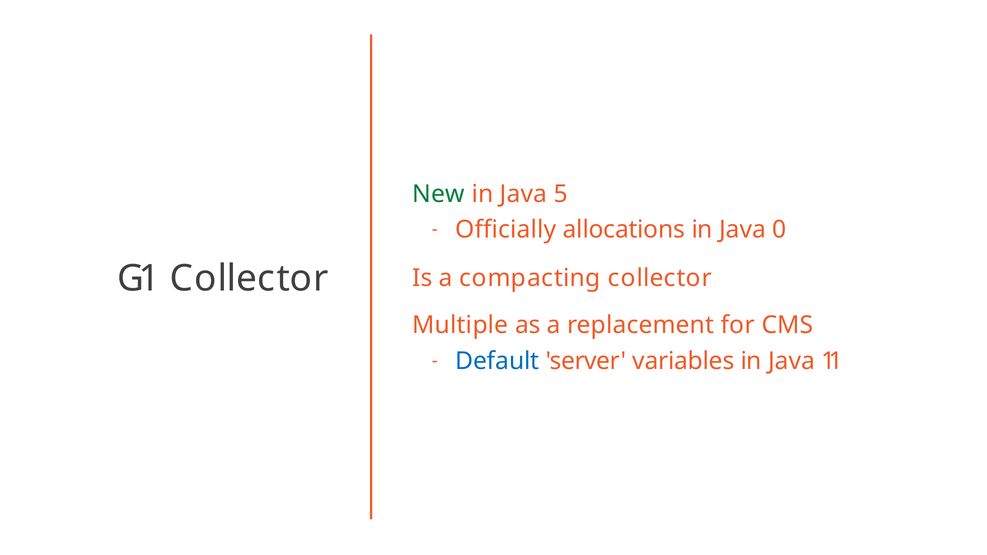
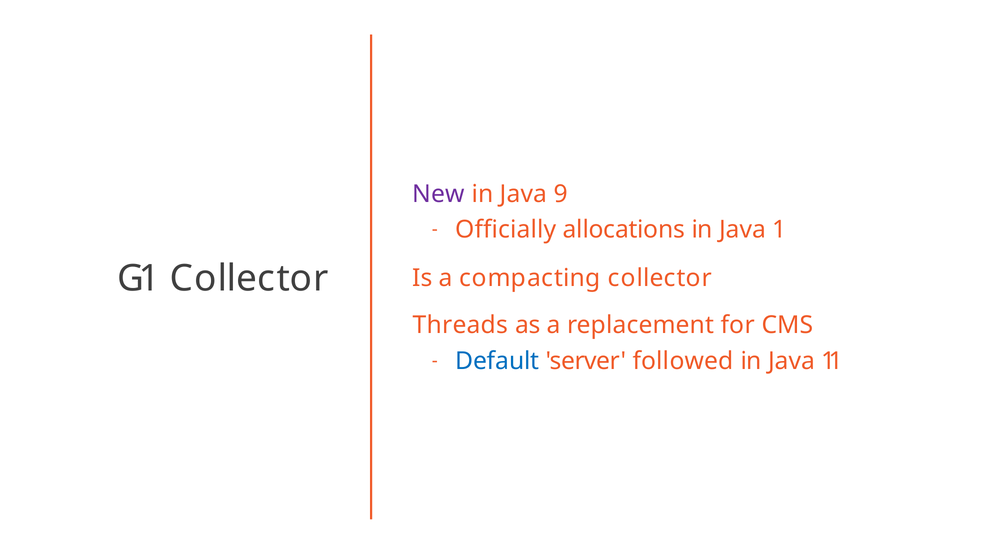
New colour: green -> purple
5: 5 -> 9
0: 0 -> 1
Multiple: Multiple -> Threads
variables: variables -> followed
